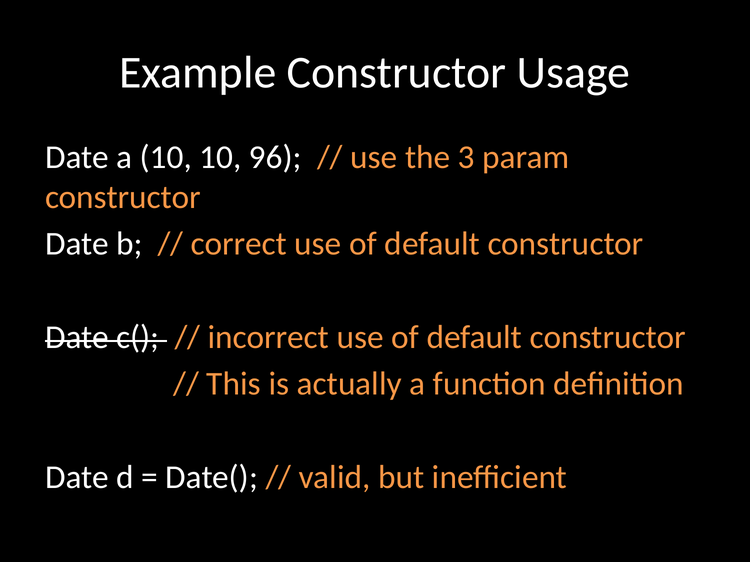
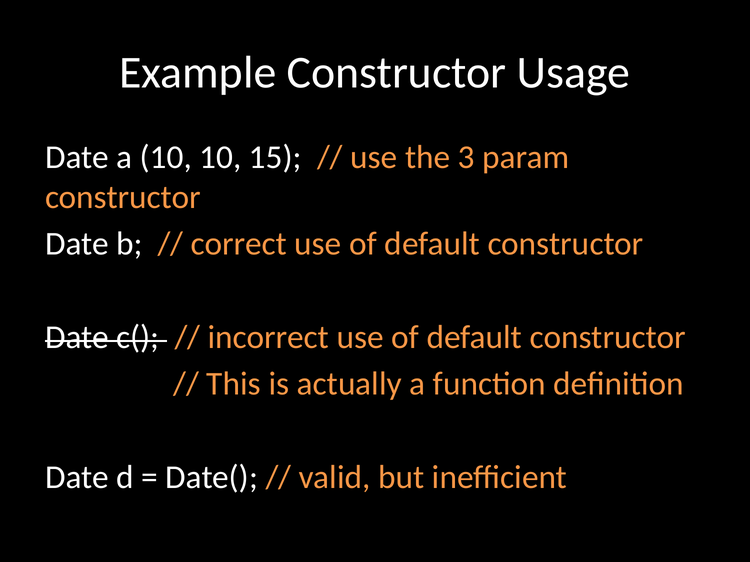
96: 96 -> 15
